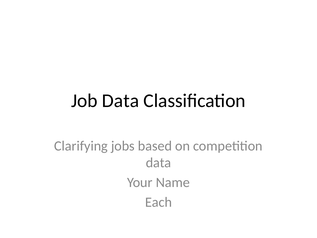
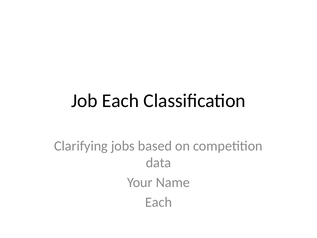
Job Data: Data -> Each
